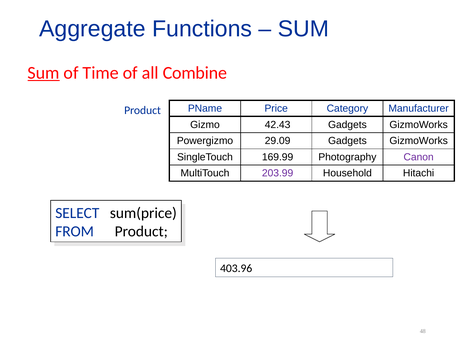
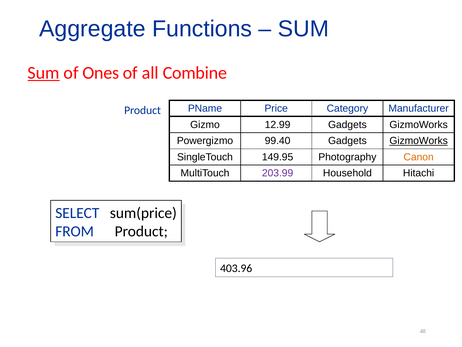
Time: Time -> Ones
42.43: 42.43 -> 12.99
29.09: 29.09 -> 99.40
GizmoWorks at (419, 141) underline: none -> present
169.99: 169.99 -> 149.95
Canon colour: purple -> orange
